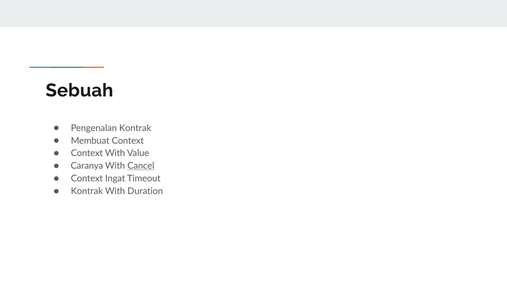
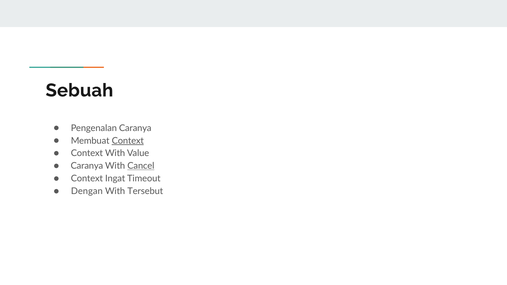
Pengenalan Kontrak: Kontrak -> Caranya
Context at (128, 141) underline: none -> present
Kontrak at (87, 191): Kontrak -> Dengan
Duration: Duration -> Tersebut
